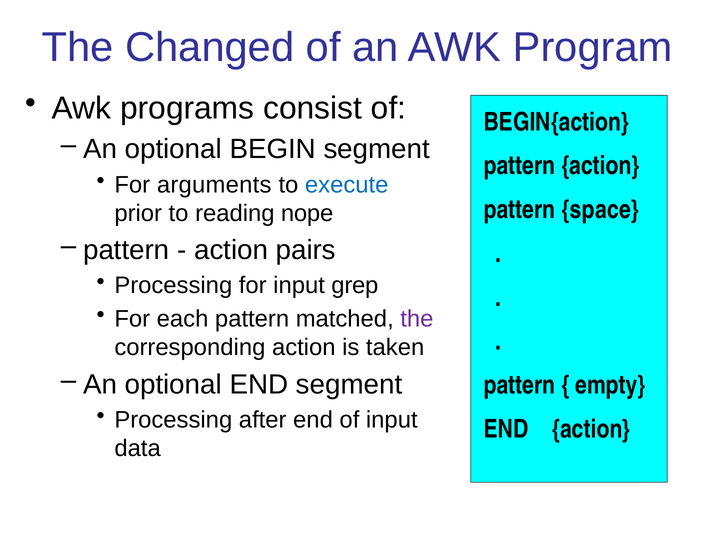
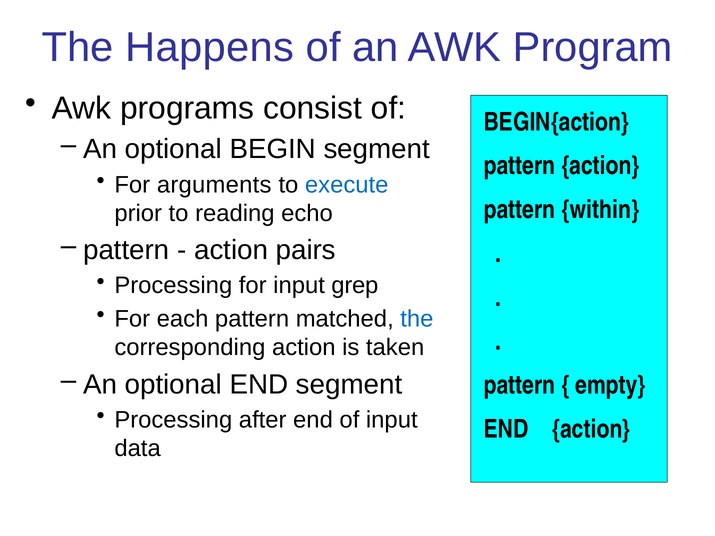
Changed: Changed -> Happens
space: space -> within
nope: nope -> echo
the at (417, 319) colour: purple -> blue
